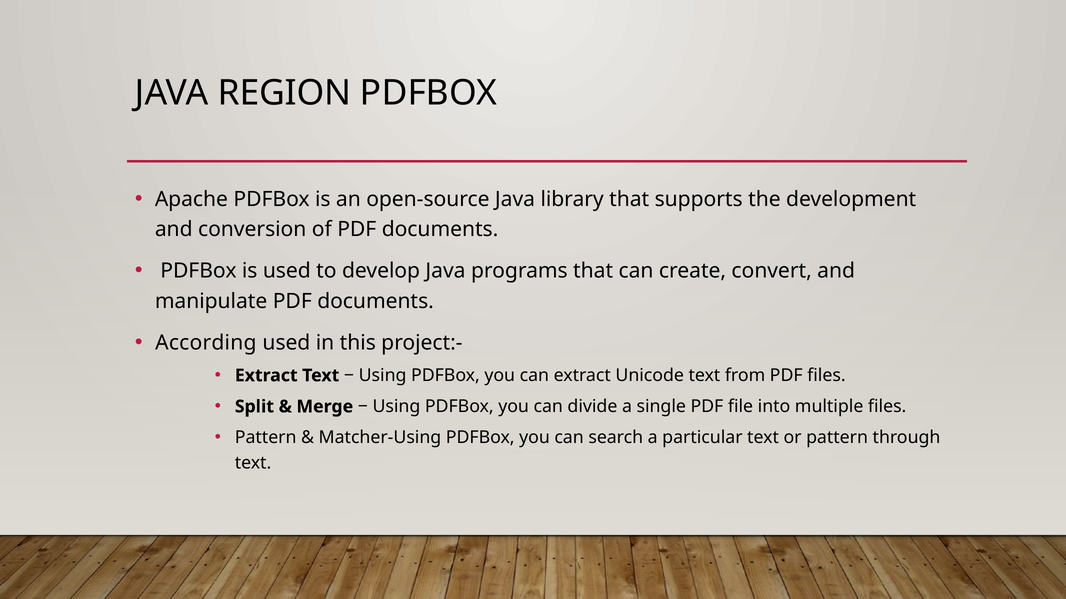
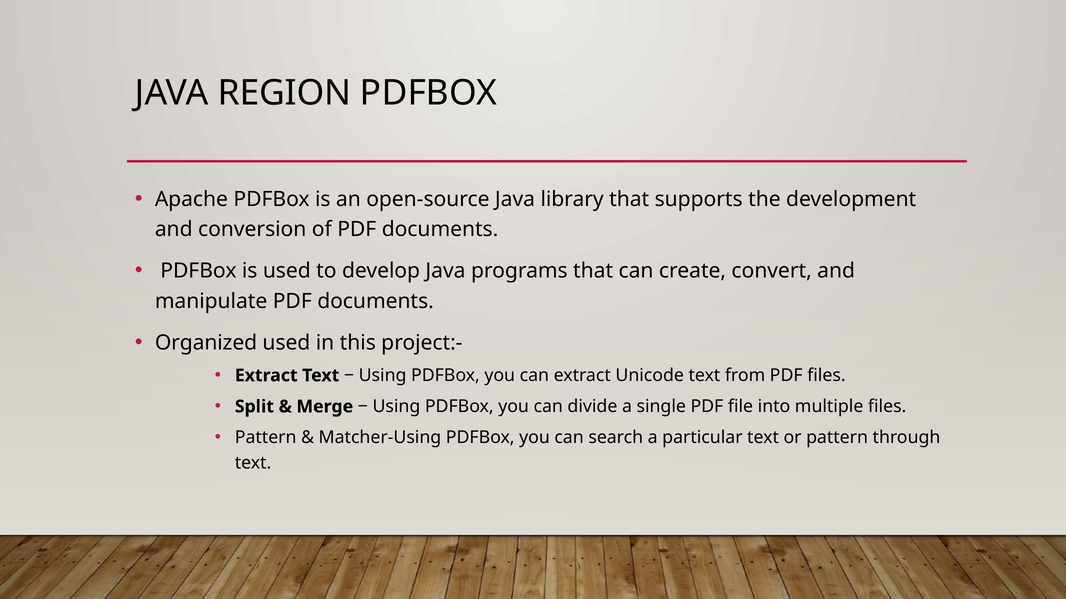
According: According -> Organized
